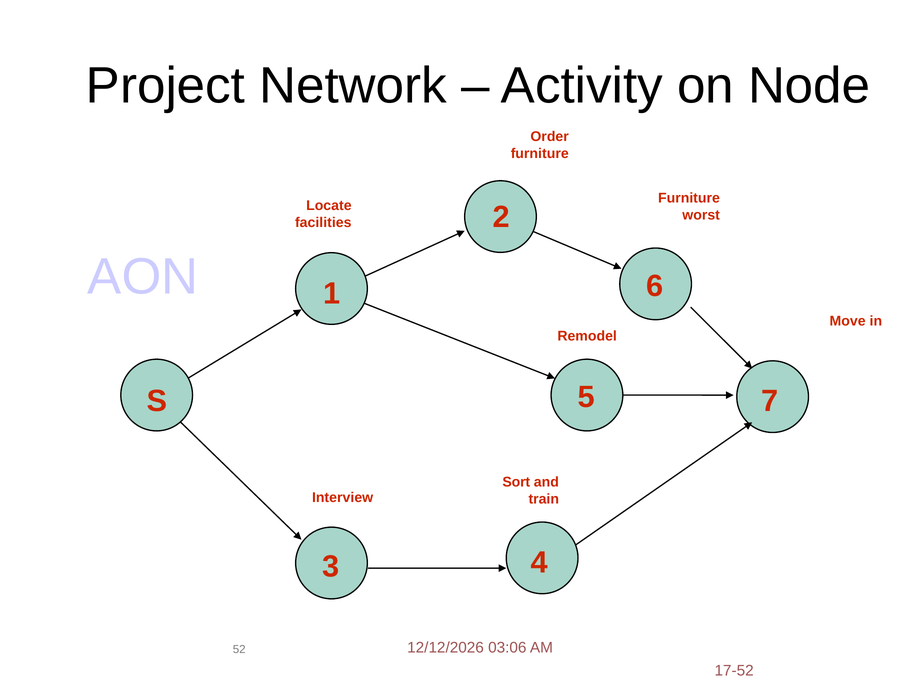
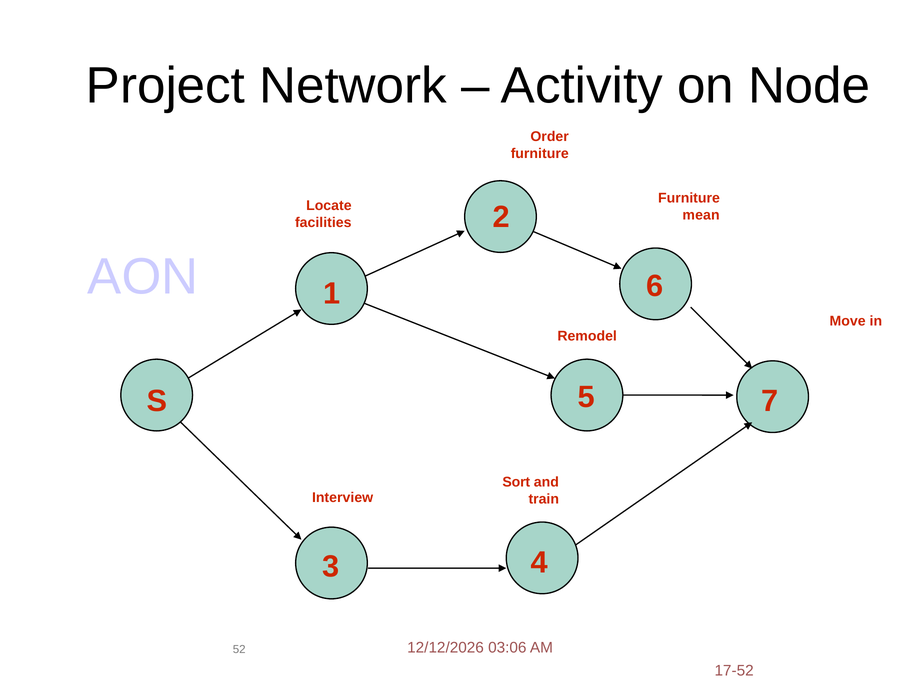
worst: worst -> mean
